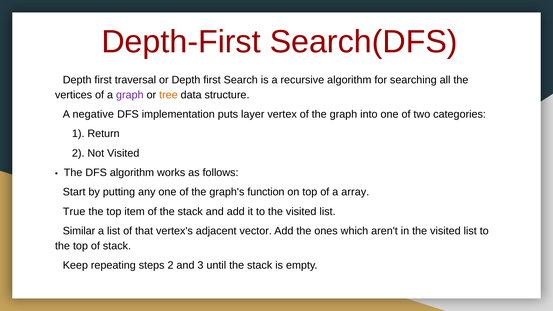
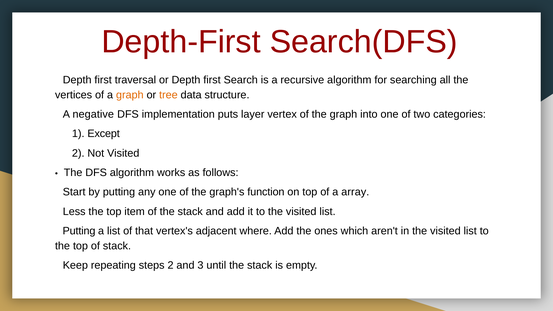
graph at (130, 95) colour: purple -> orange
Return: Return -> Except
True: True -> Less
Similar at (79, 231): Similar -> Putting
vector: vector -> where
